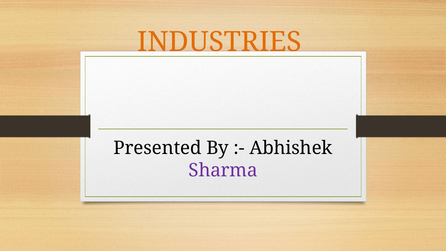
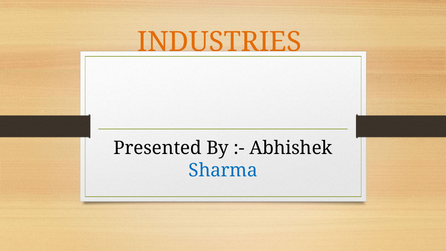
Sharma colour: purple -> blue
